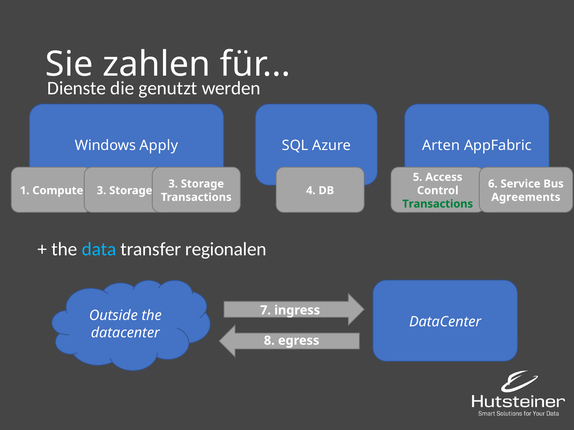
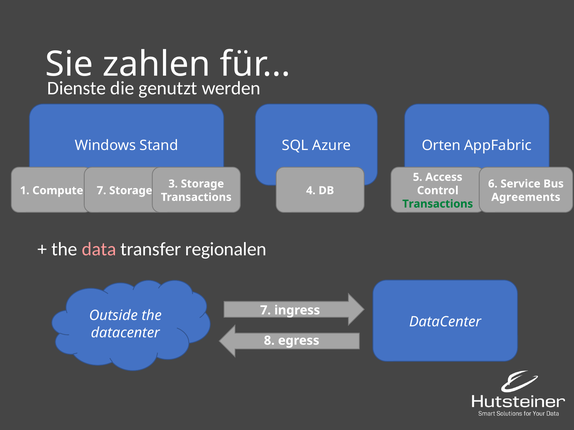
Apply: Apply -> Stand
Arten: Arten -> Orten
Compute 3: 3 -> 7
data colour: light blue -> pink
